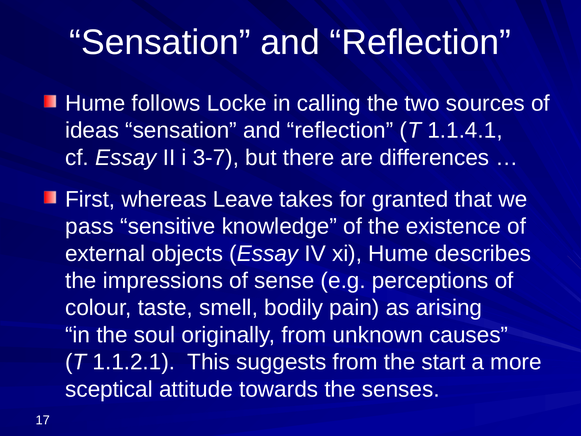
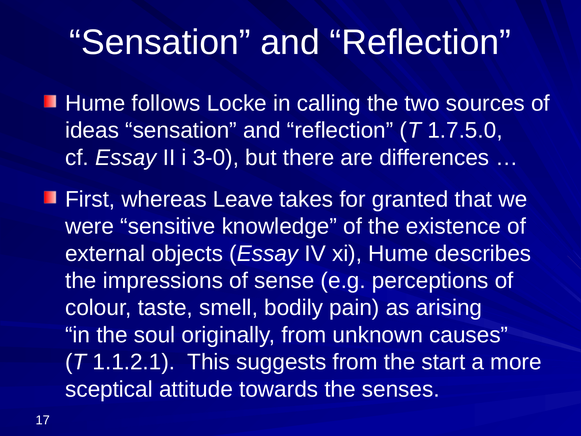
1.1.4.1: 1.1.4.1 -> 1.7.5.0
3-7: 3-7 -> 3-0
pass: pass -> were
